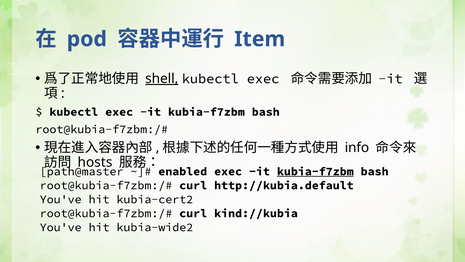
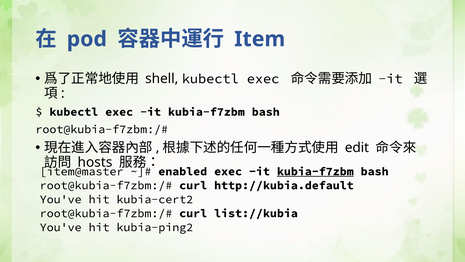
shell underline: present -> none
info: info -> edit
path@master: path@master -> item@master
kind://kubia: kind://kubia -> list://kubia
kubia-wide2: kubia-wide2 -> kubia-ping2
